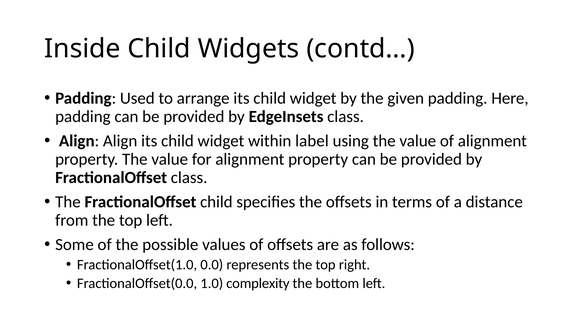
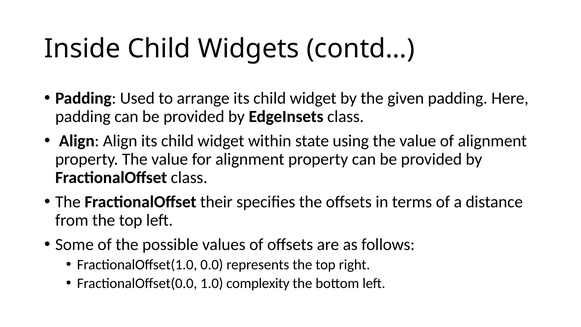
label: label -> state
FractionalOffset child: child -> their
